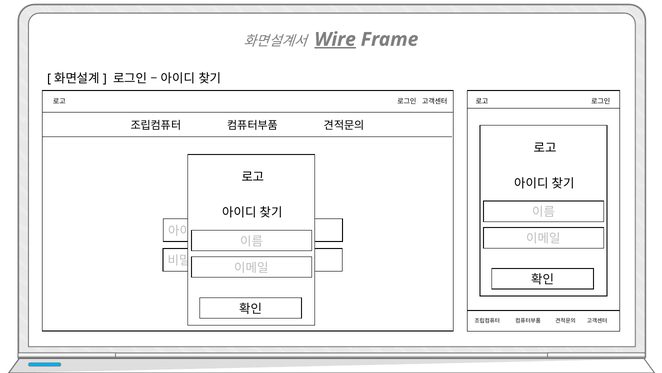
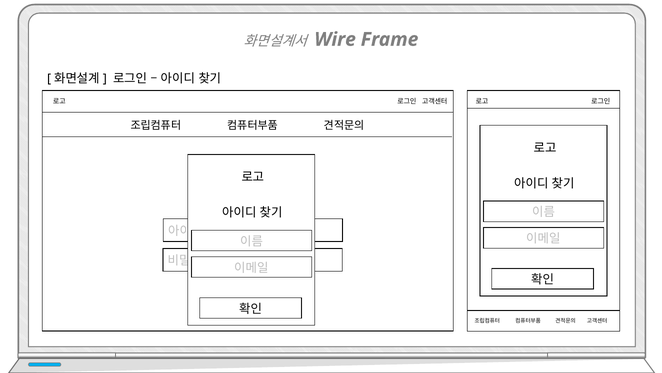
Wire underline: present -> none
